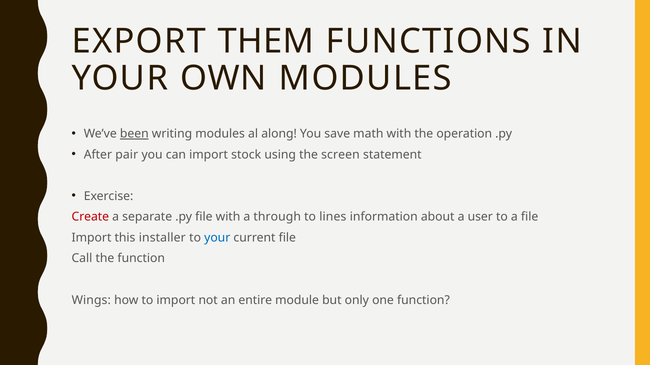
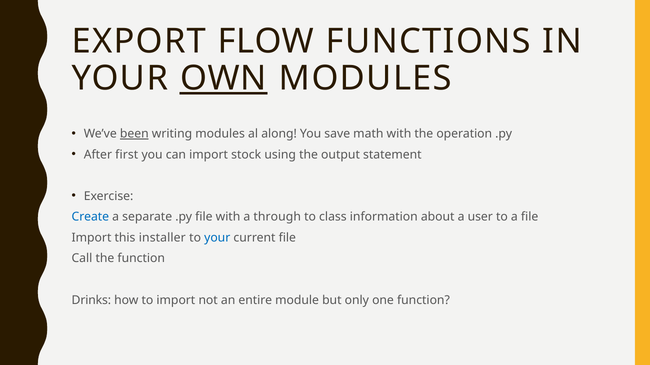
THEM: THEM -> FLOW
OWN underline: none -> present
pair: pair -> first
screen: screen -> output
Create colour: red -> blue
lines: lines -> class
Wings: Wings -> Drinks
